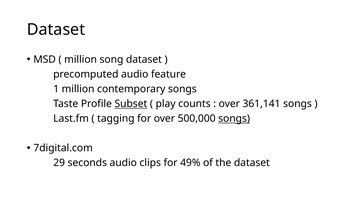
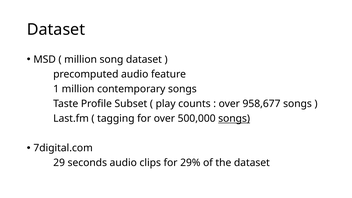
Subset underline: present -> none
361,141: 361,141 -> 958,677
49%: 49% -> 29%
